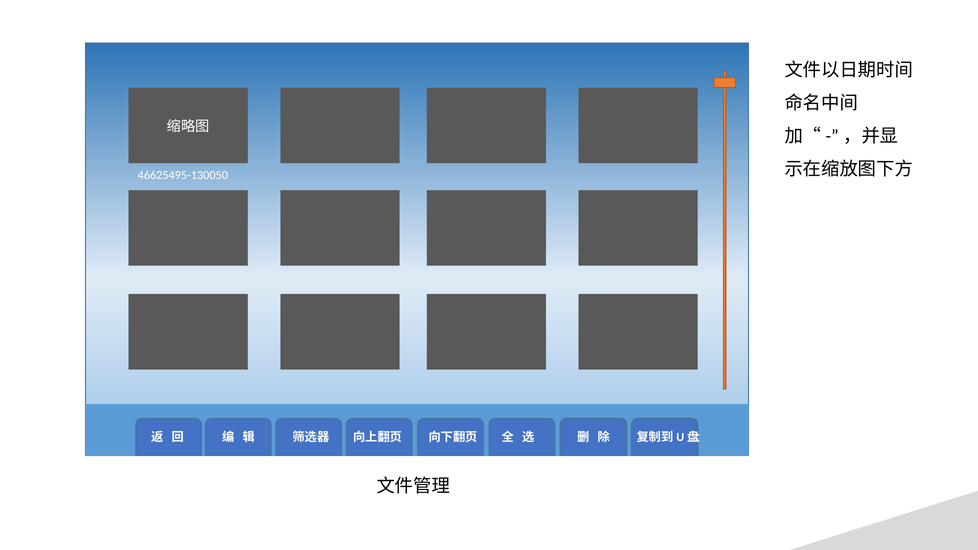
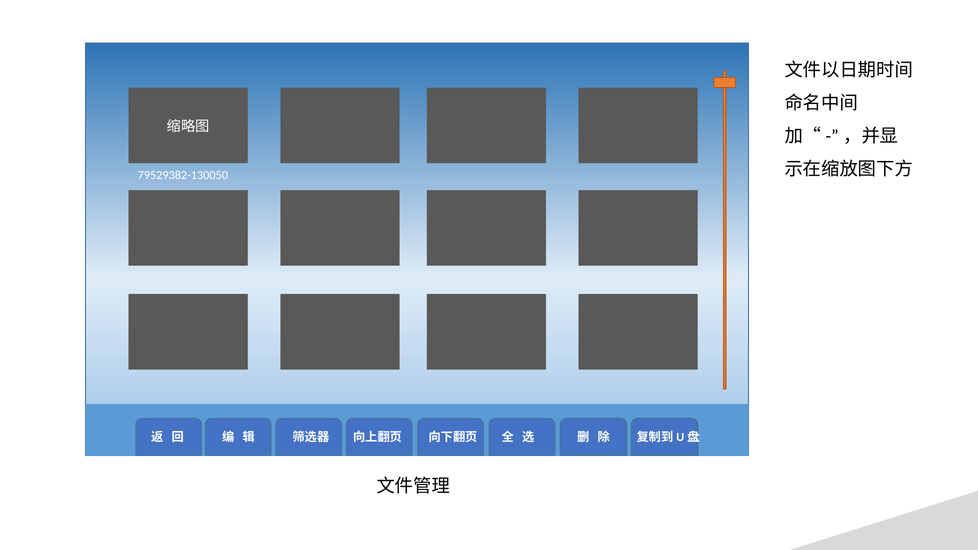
46625495-130050: 46625495-130050 -> 79529382-130050
